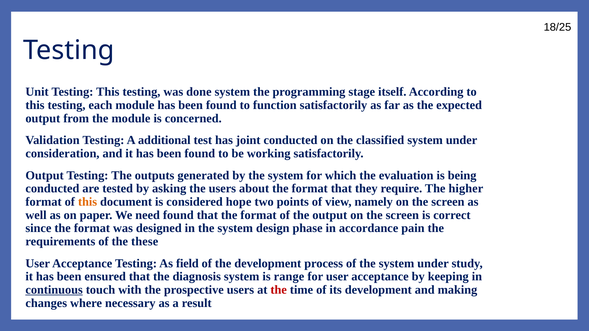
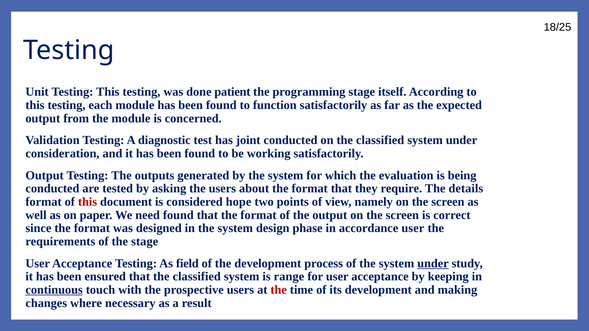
done system: system -> patient
additional: additional -> diagnostic
higher: higher -> details
this at (88, 202) colour: orange -> red
accordance pain: pain -> user
the these: these -> stage
under at (433, 264) underline: none -> present
that the diagnosis: diagnosis -> classified
